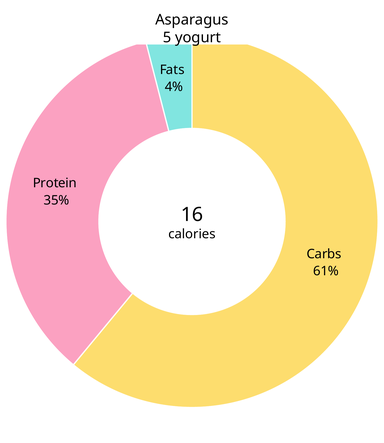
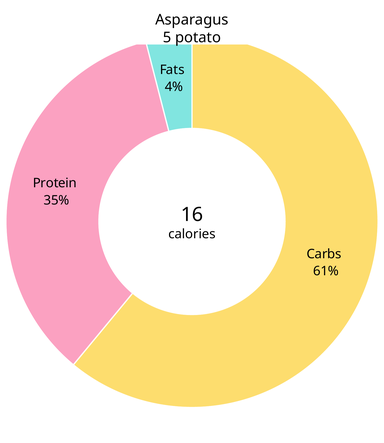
yogurt: yogurt -> potato
